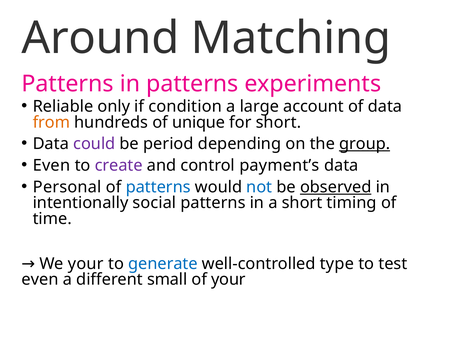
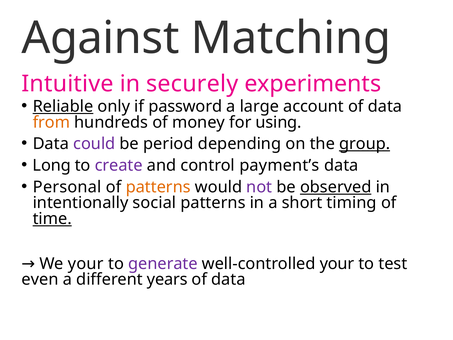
Around: Around -> Against
Patterns at (68, 84): Patterns -> Intuitive
in patterns: patterns -> securely
Reliable underline: none -> present
condition: condition -> password
unique: unique -> money
for short: short -> using
Even at (52, 165): Even -> Long
patterns at (158, 187) colour: blue -> orange
not colour: blue -> purple
time underline: none -> present
generate colour: blue -> purple
well-controlled type: type -> your
small: small -> years
your at (228, 279): your -> data
